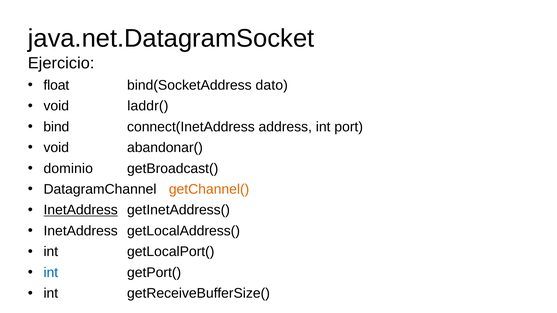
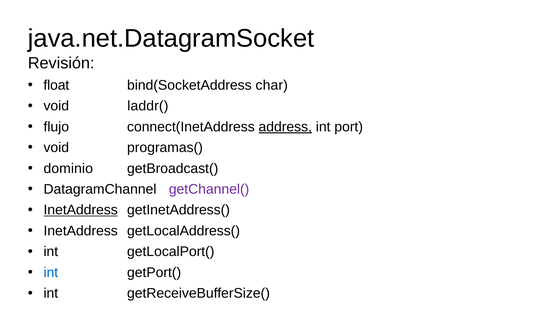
Ejercicio: Ejercicio -> Revisión
dato: dato -> char
bind: bind -> flujo
address underline: none -> present
abandonar(: abandonar( -> programas(
getChannel( colour: orange -> purple
